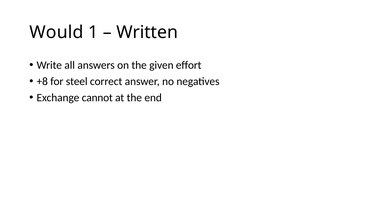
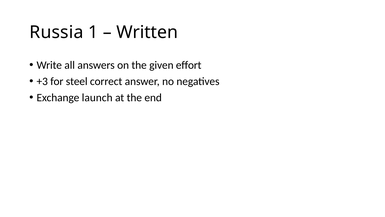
Would: Would -> Russia
+8: +8 -> +3
cannot: cannot -> launch
